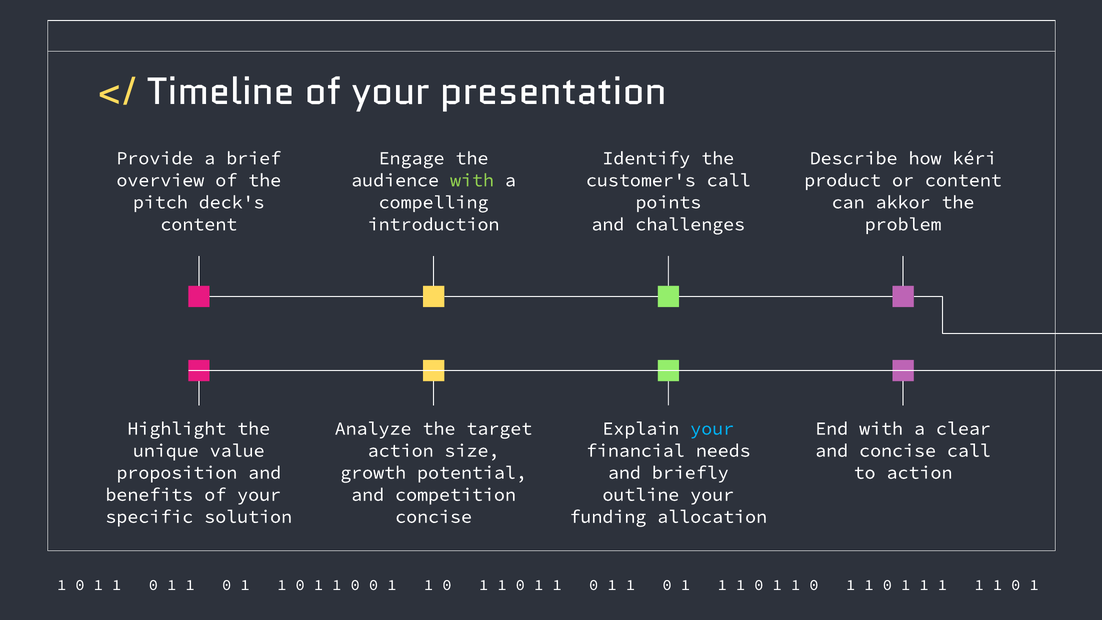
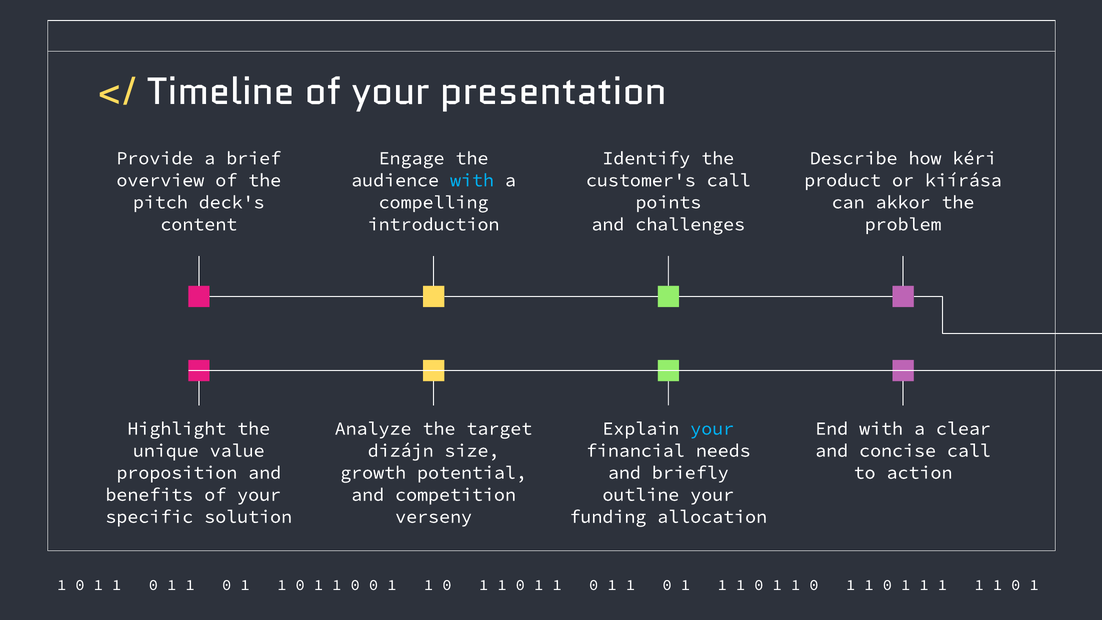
with at (472, 180) colour: light green -> light blue
or content: content -> kiírása
action at (401, 451): action -> dizájn
concise at (434, 517): concise -> verseny
